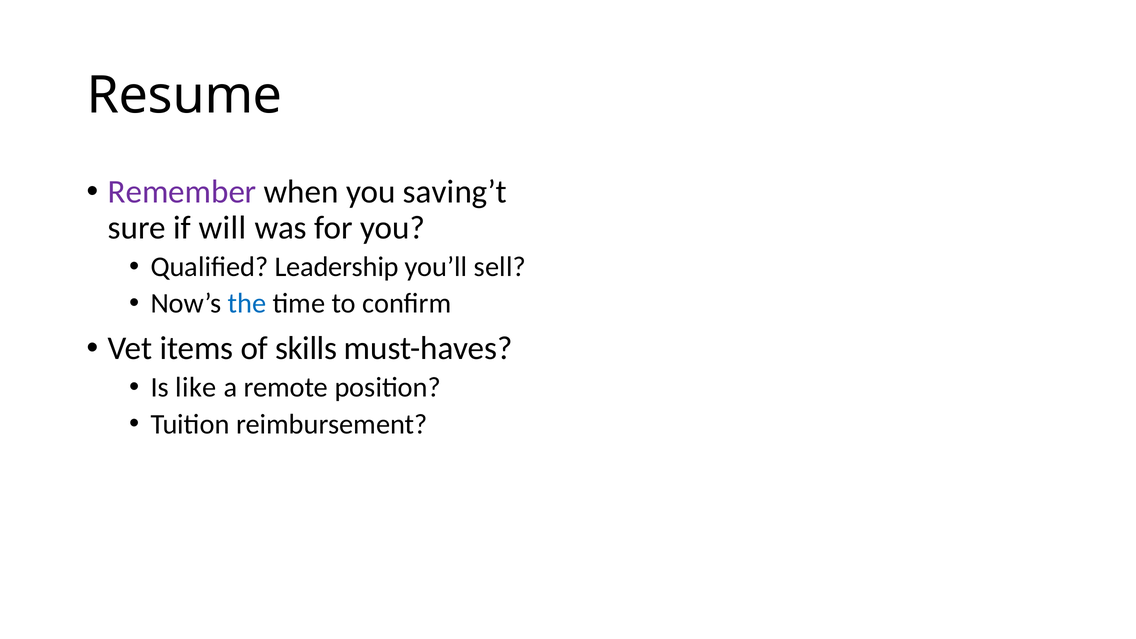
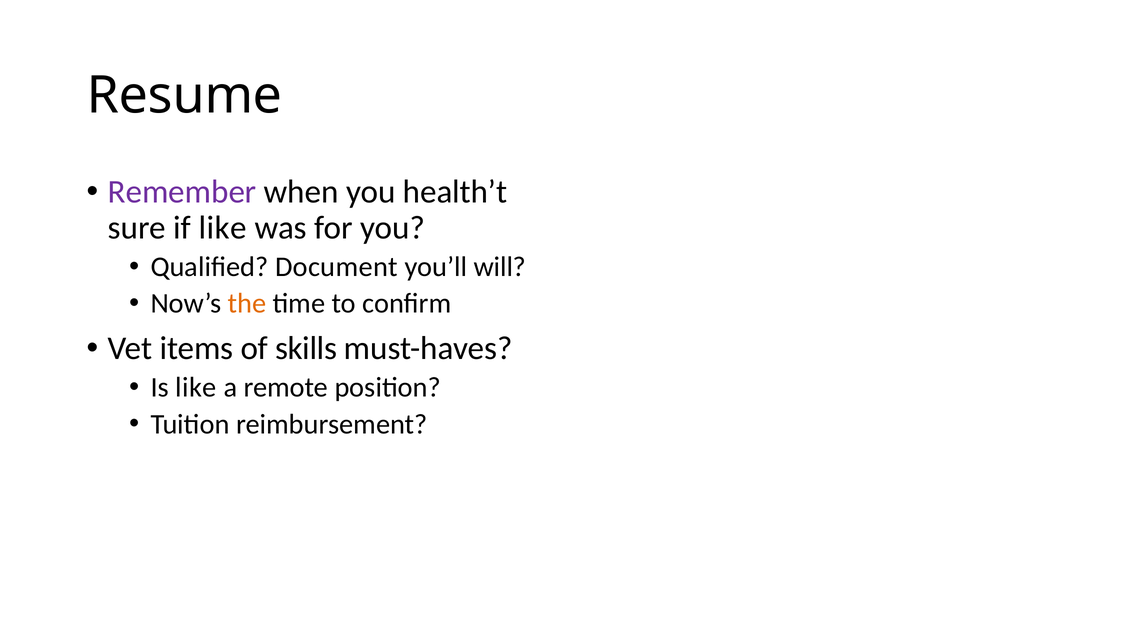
saving’t: saving’t -> health’t
if will: will -> like
Leadership: Leadership -> Document
sell: sell -> will
the colour: blue -> orange
